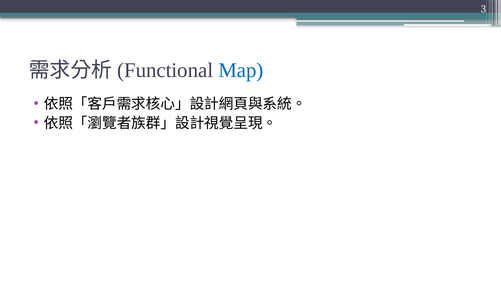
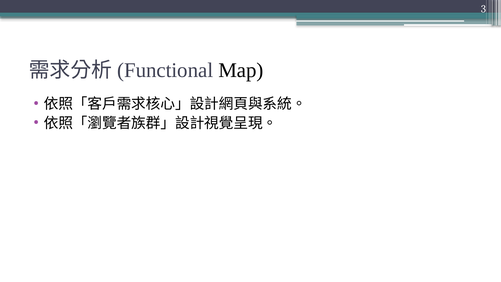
Map colour: blue -> black
